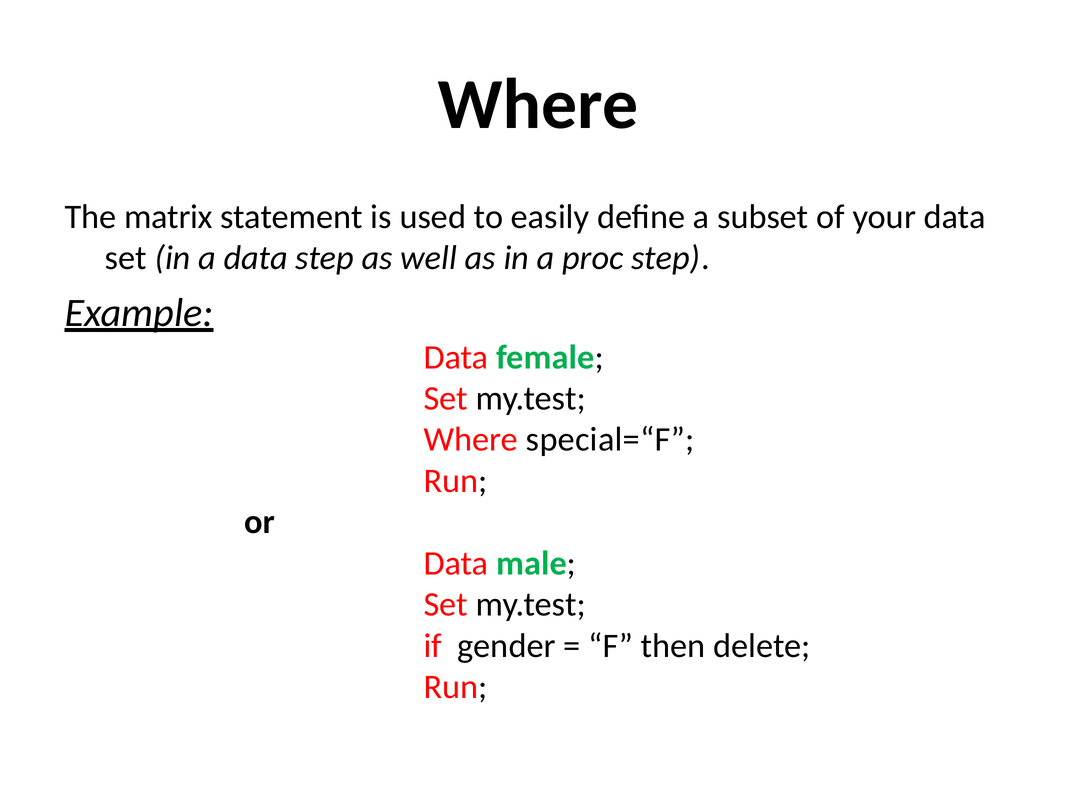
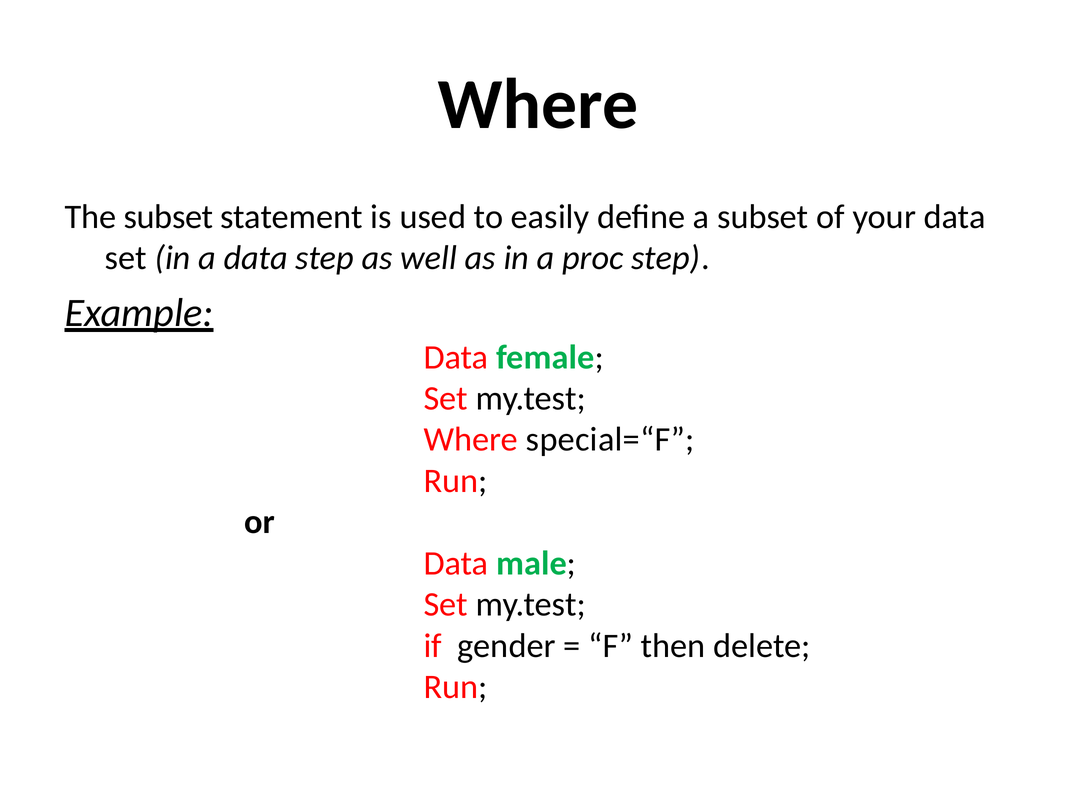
The matrix: matrix -> subset
